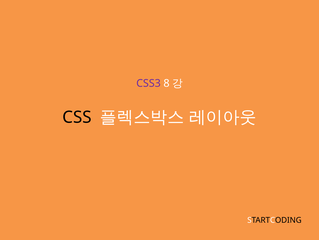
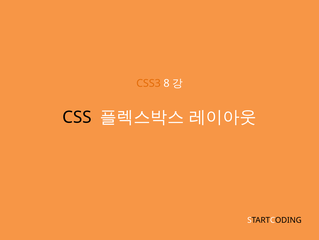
CSS3 colour: purple -> orange
